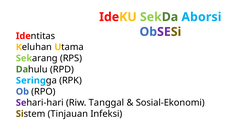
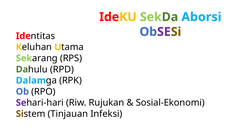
Sering: Sering -> Dalam
Tanggal: Tanggal -> Rujukan
